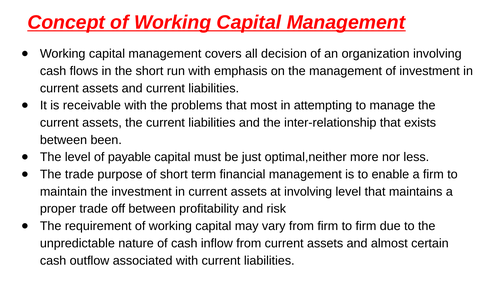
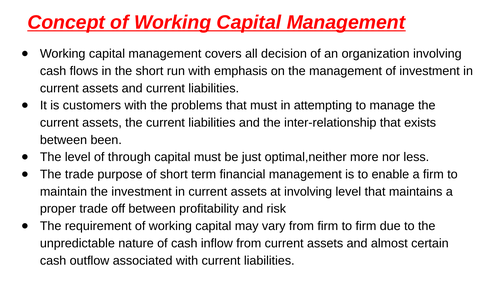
receivable: receivable -> customers
that most: most -> must
payable: payable -> through
